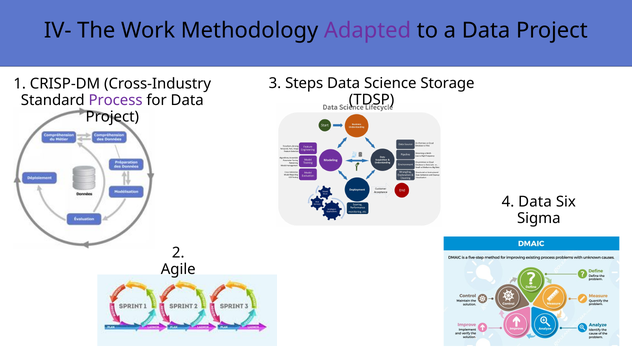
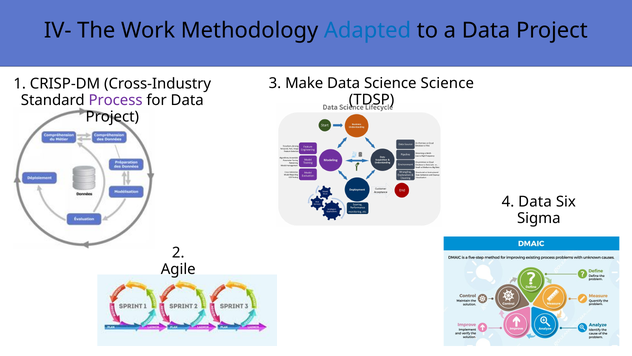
Adapted colour: purple -> blue
Steps: Steps -> Make
Science Storage: Storage -> Science
